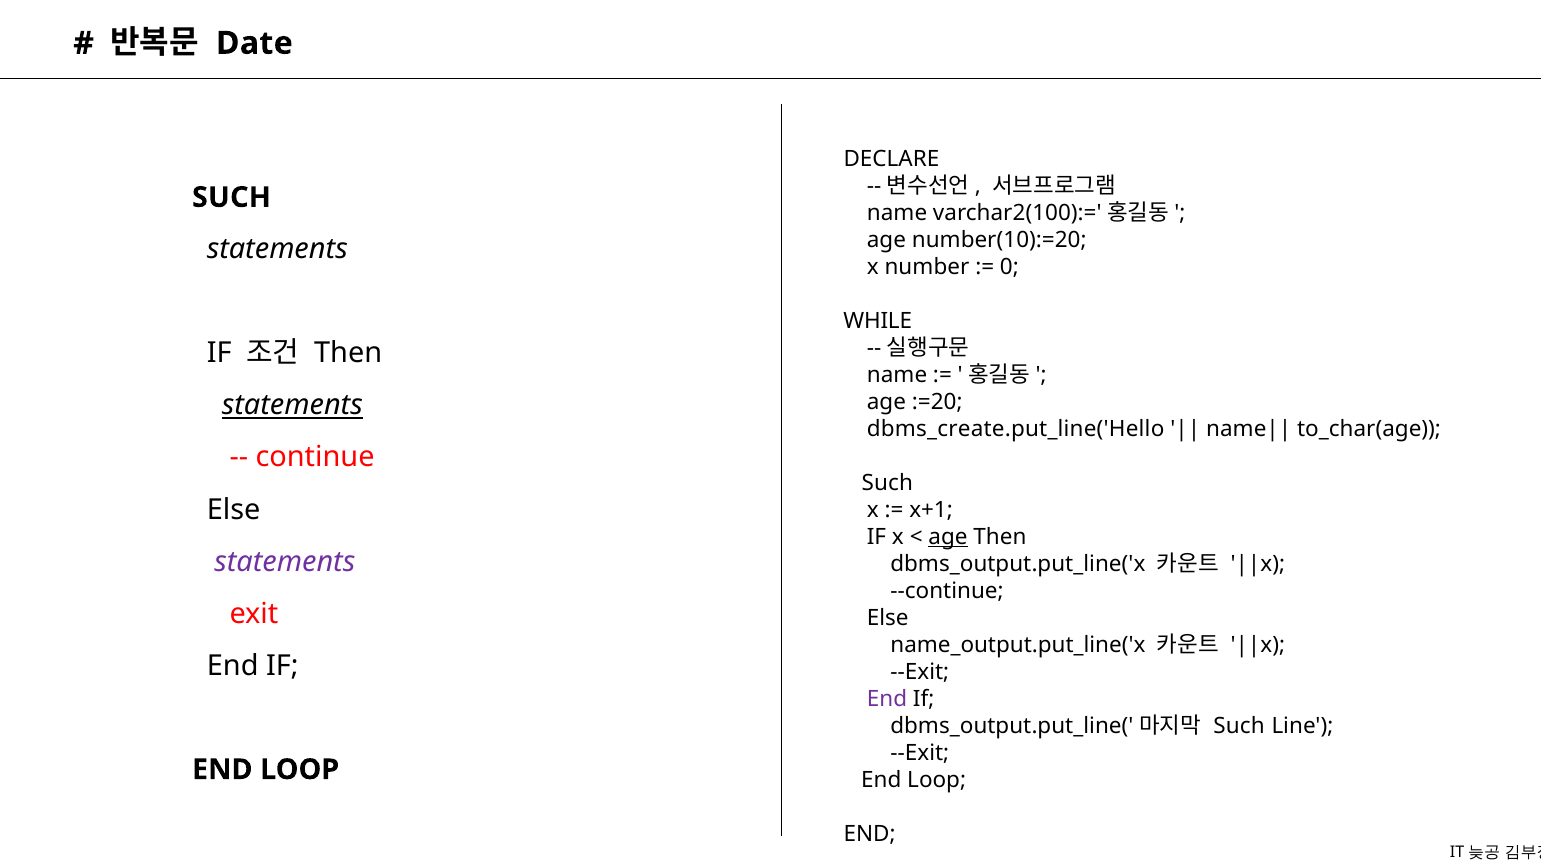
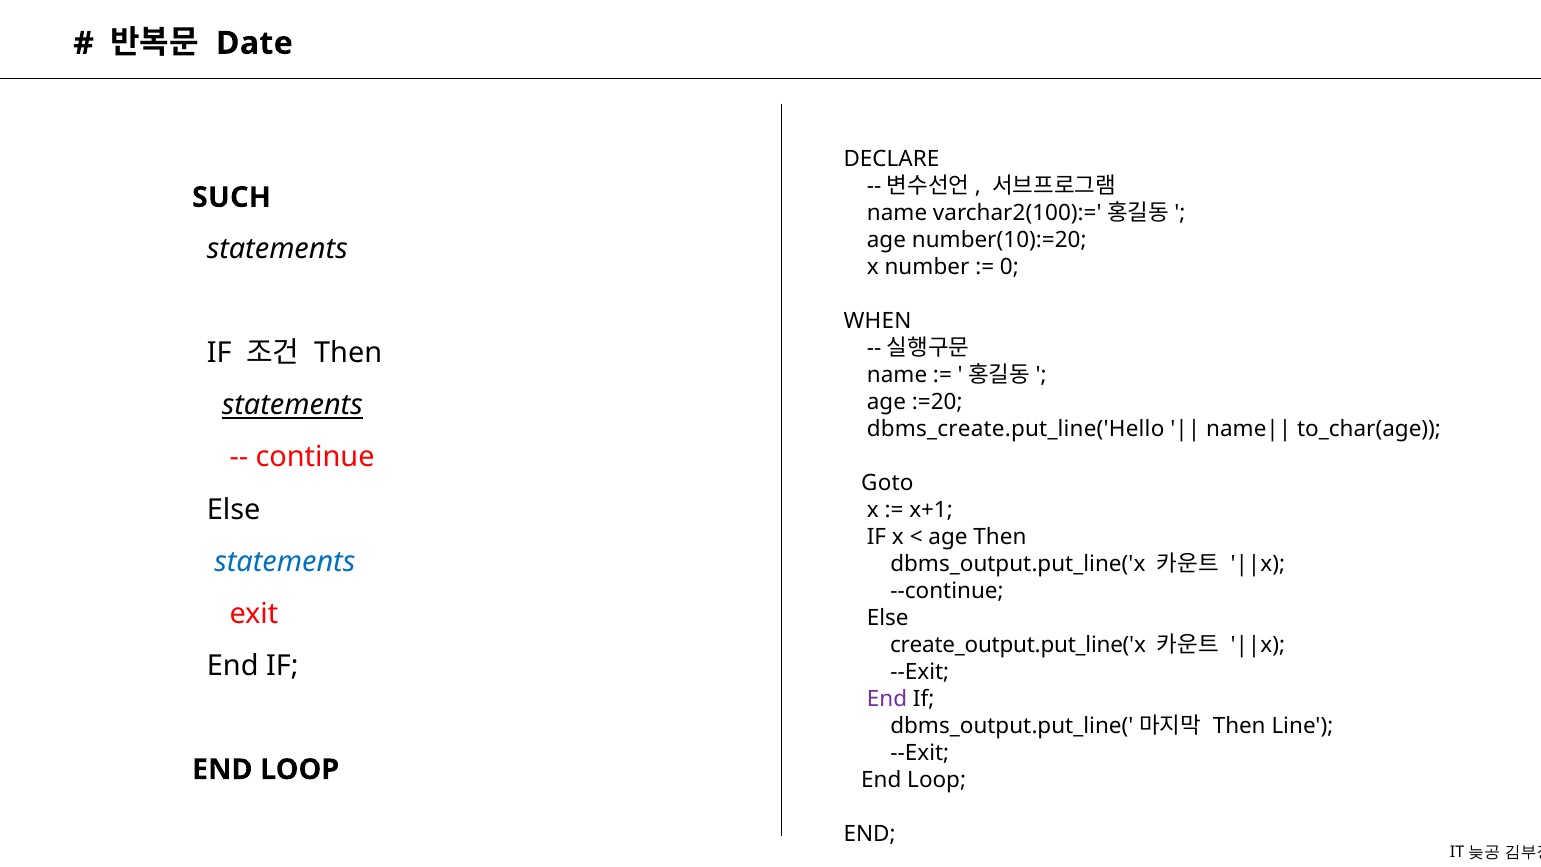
WHILE: WHILE -> WHEN
Such at (887, 483): Such -> Goto
age at (948, 537) underline: present -> none
statements at (285, 561) colour: purple -> blue
name_output.put_line('x: name_output.put_line('x -> create_output.put_line('x
Such at (1239, 725): Such -> Then
